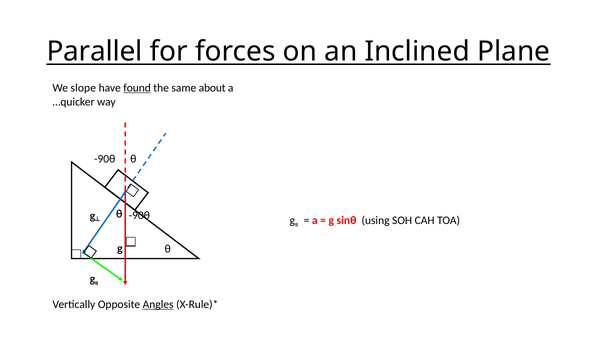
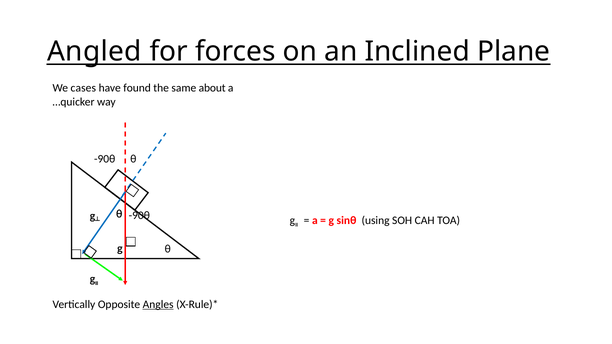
Parallel: Parallel -> Angled
slope: slope -> cases
found underline: present -> none
